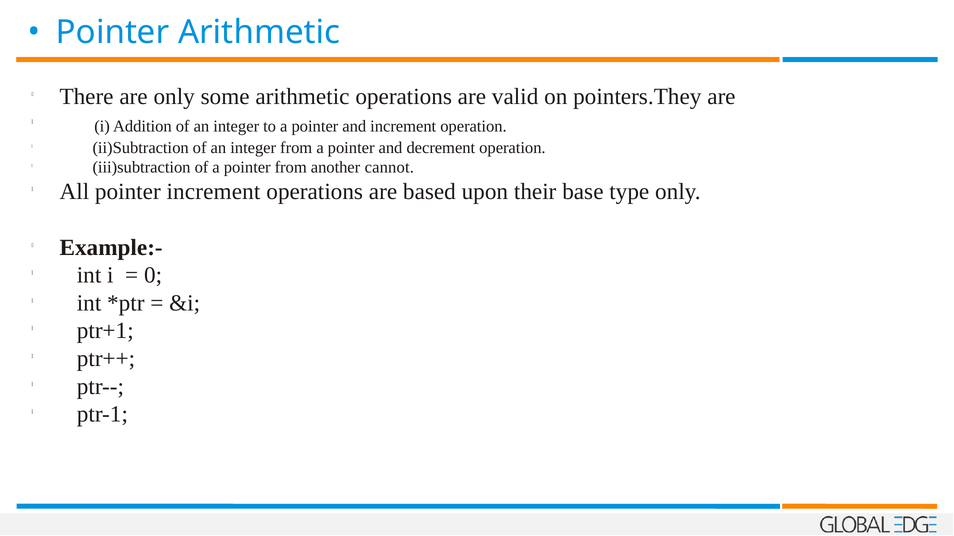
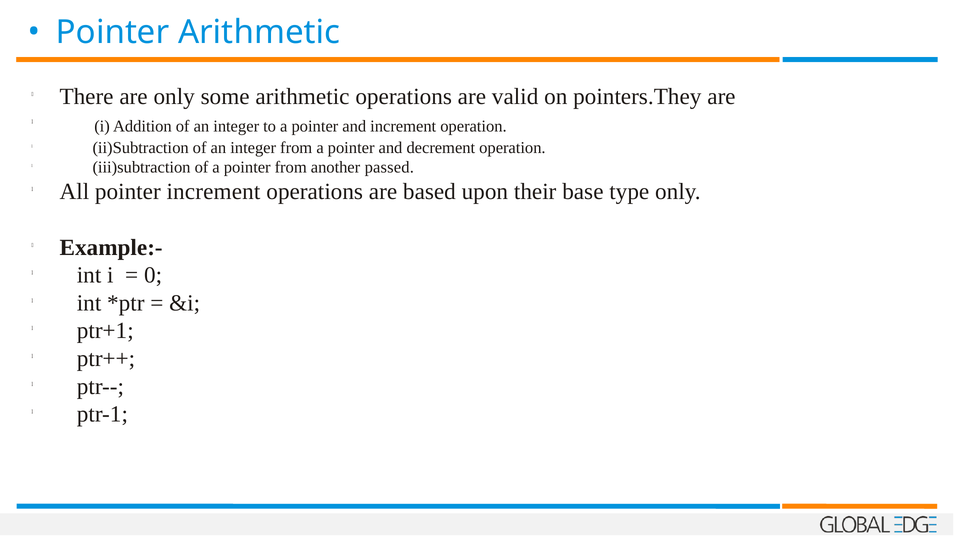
cannot: cannot -> passed
